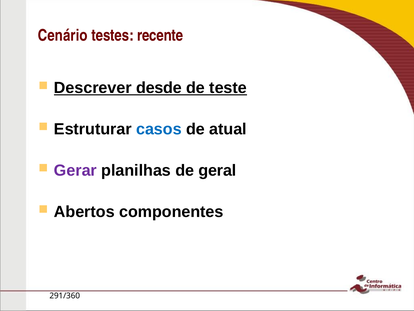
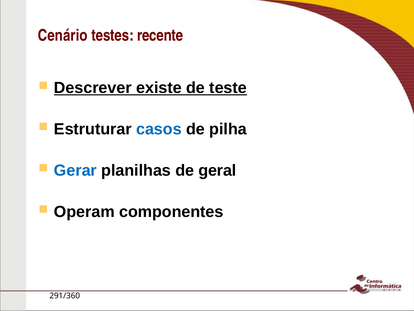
desde: desde -> existe
atual: atual -> pilha
Gerar colour: purple -> blue
Abertos: Abertos -> Operam
